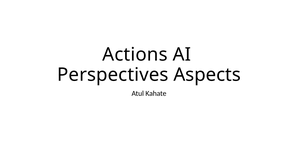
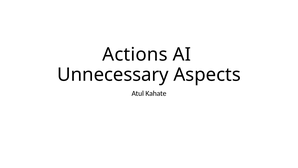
Perspectives: Perspectives -> Unnecessary
